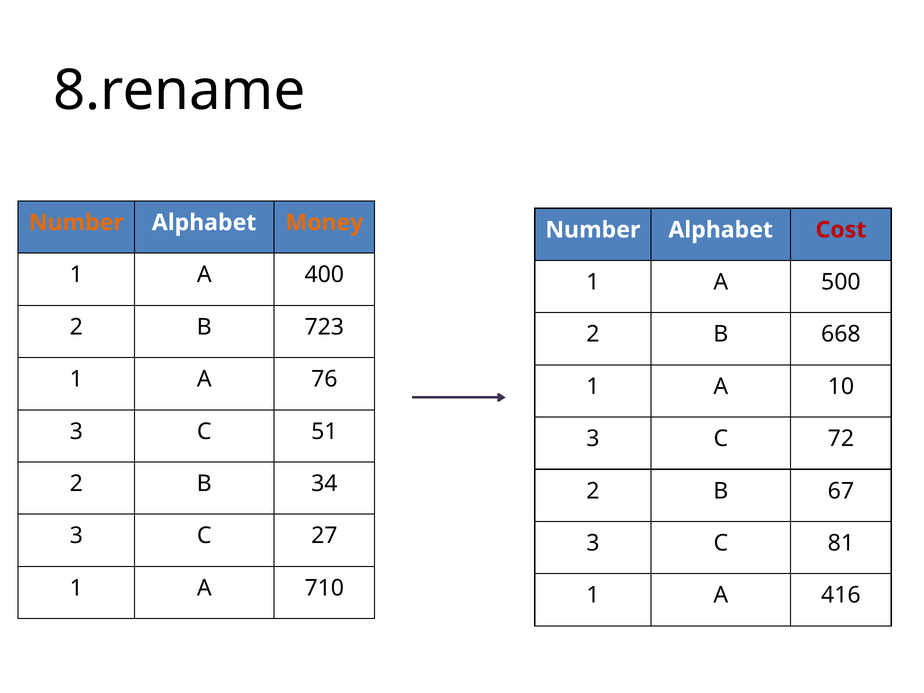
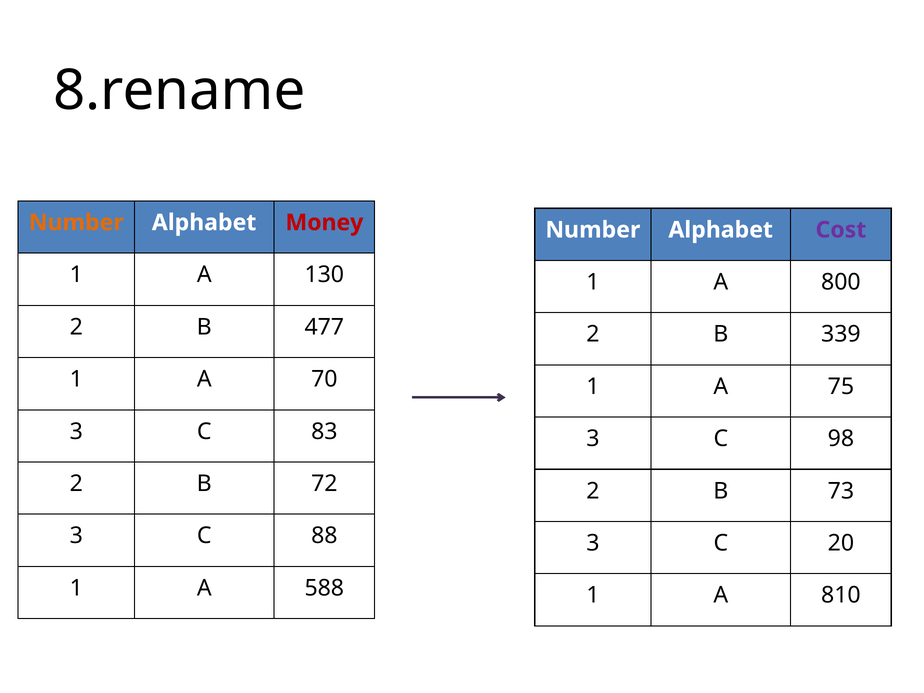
Money colour: orange -> red
Cost colour: red -> purple
400: 400 -> 130
500: 500 -> 800
723: 723 -> 477
668: 668 -> 339
76: 76 -> 70
10: 10 -> 75
51: 51 -> 83
72: 72 -> 98
34: 34 -> 72
67: 67 -> 73
27: 27 -> 88
81: 81 -> 20
710: 710 -> 588
416: 416 -> 810
